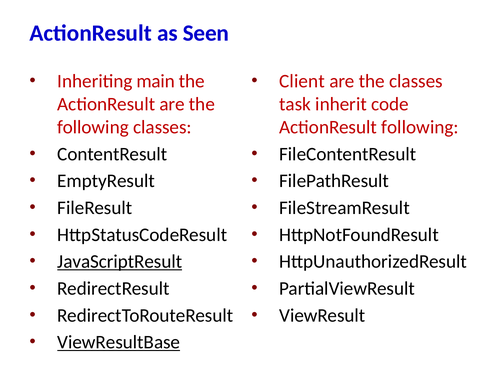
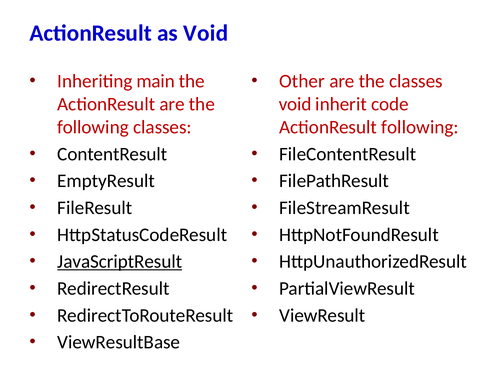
as Seen: Seen -> Void
Client: Client -> Other
task at (295, 104): task -> void
ViewResultBase underline: present -> none
